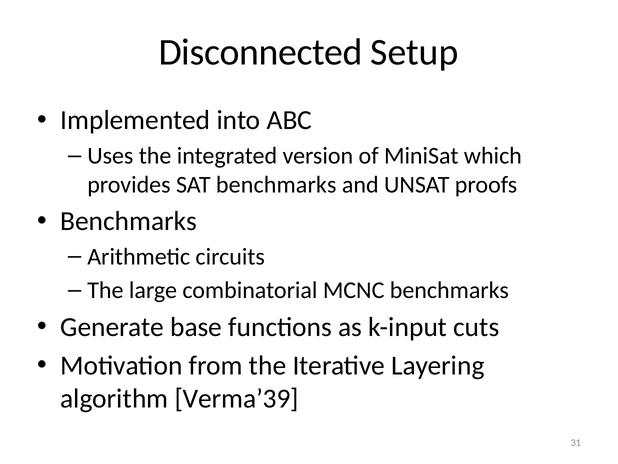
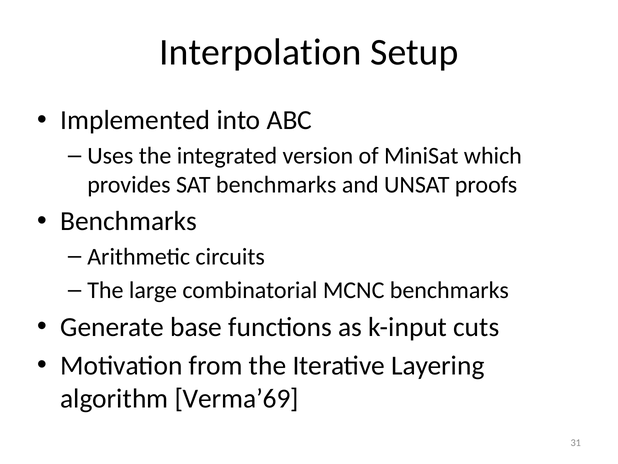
Disconnected: Disconnected -> Interpolation
Verma’39: Verma’39 -> Verma’69
